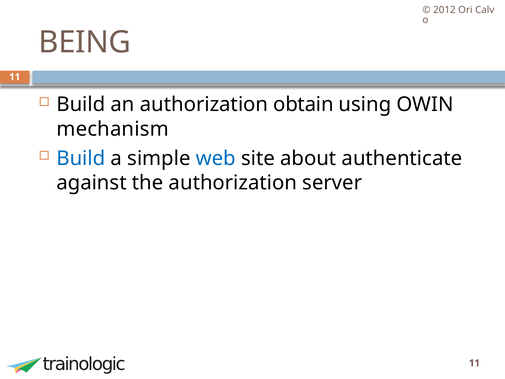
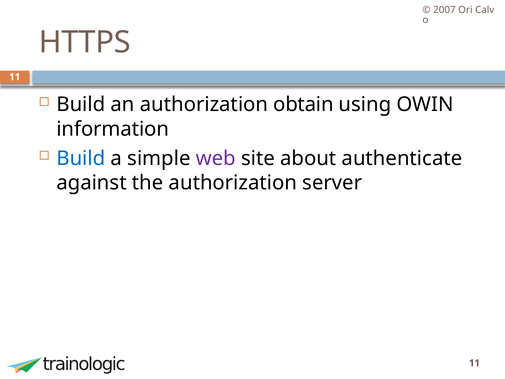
2012: 2012 -> 2007
BEING: BEING -> HTTPS
mechanism: mechanism -> information
web colour: blue -> purple
